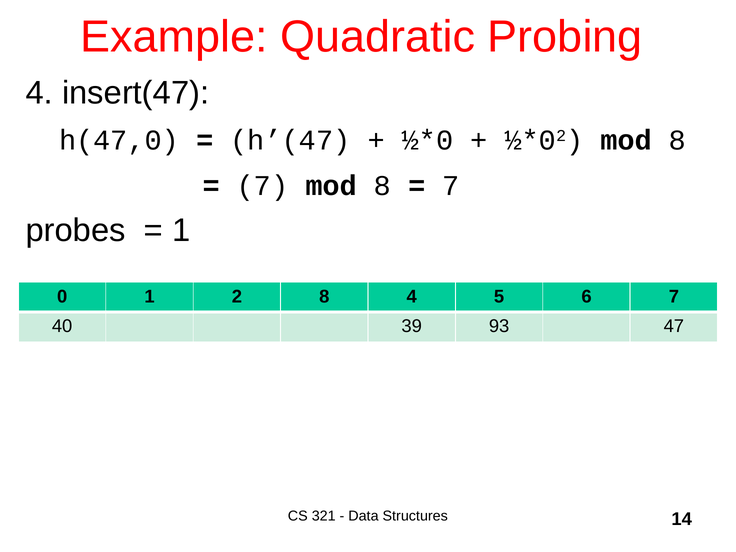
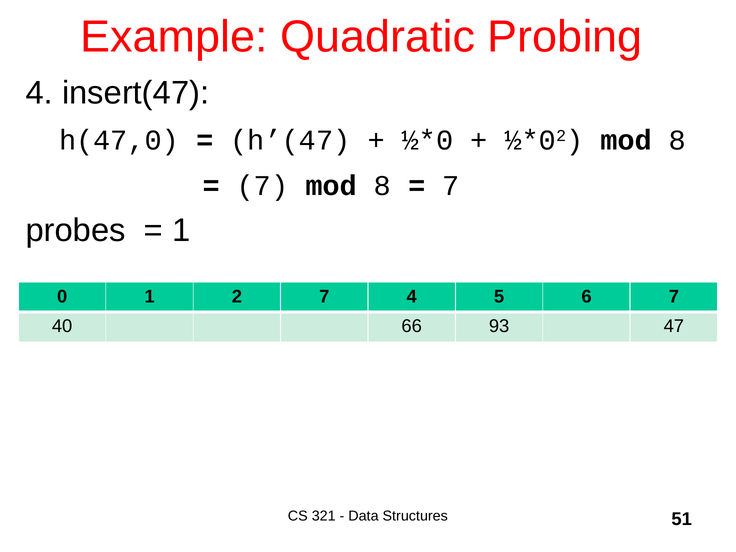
2 8: 8 -> 7
39: 39 -> 66
14: 14 -> 51
